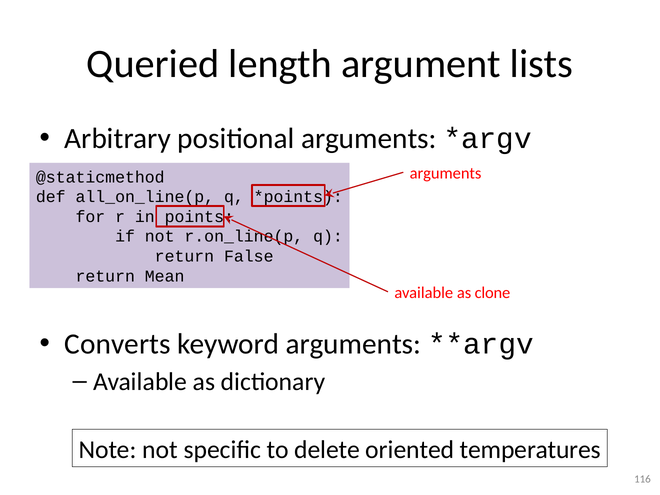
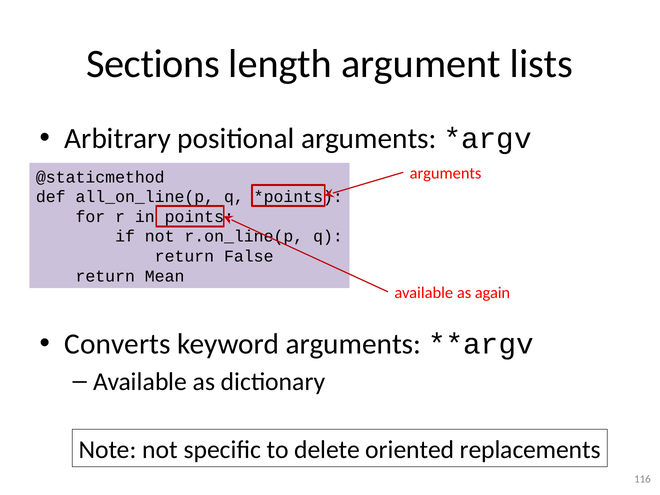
Queried: Queried -> Sections
clone: clone -> again
temperatures: temperatures -> replacements
